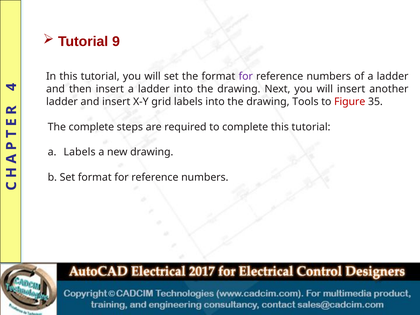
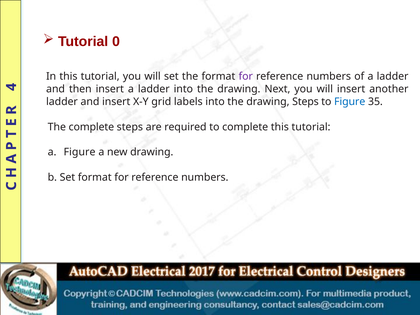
9: 9 -> 0
drawing Tools: Tools -> Steps
Figure at (350, 102) colour: red -> blue
a Labels: Labels -> Figure
